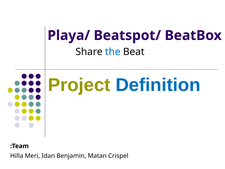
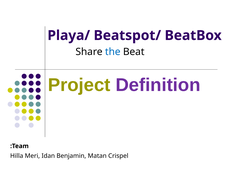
Definition colour: blue -> purple
